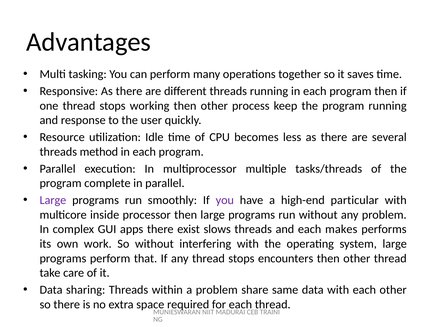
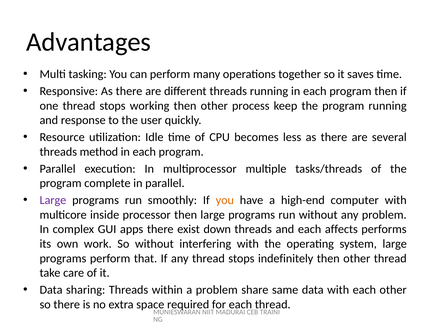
you at (225, 200) colour: purple -> orange
particular: particular -> computer
slows: slows -> down
makes: makes -> affects
encounters: encounters -> indefinitely
